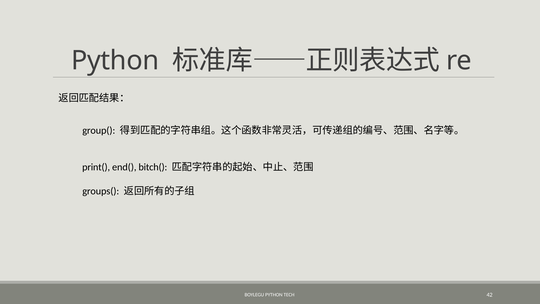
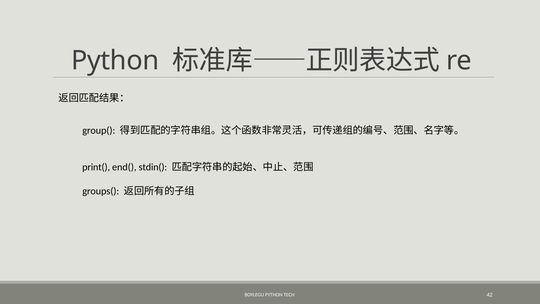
bitch(: bitch( -> stdin(
